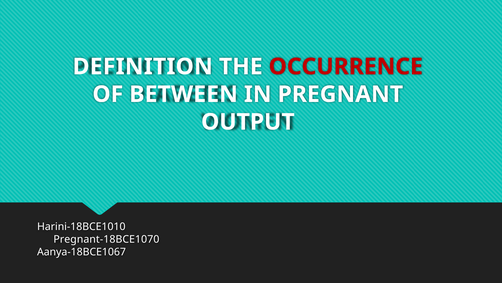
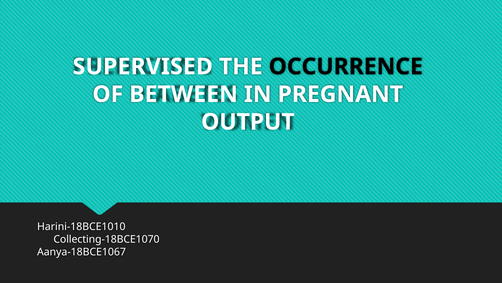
DEFINITION: DEFINITION -> SUPERVISED
OCCURRENCE colour: red -> black
Pregnant-18BCE1070: Pregnant-18BCE1070 -> Collecting-18BCE1070
